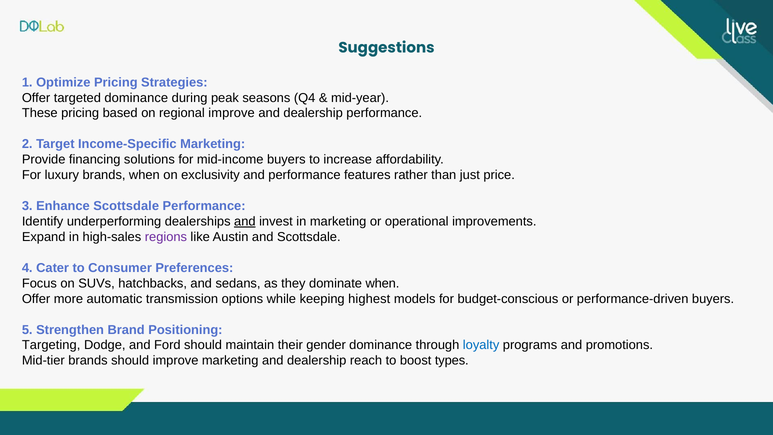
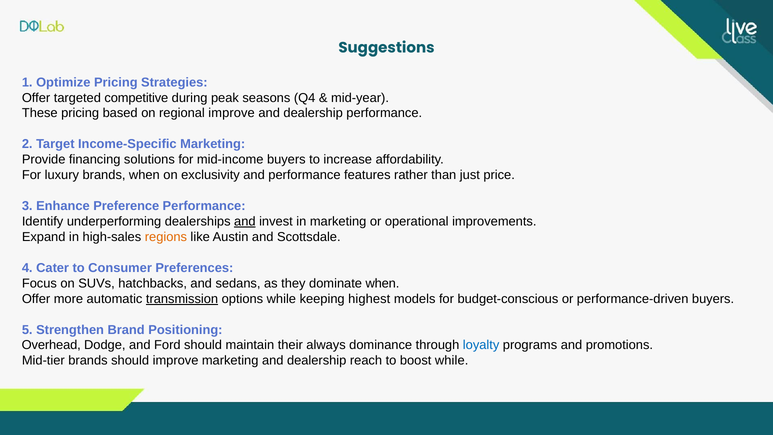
targeted dominance: dominance -> competitive
Enhance Scottsdale: Scottsdale -> Preference
regions colour: purple -> orange
transmission underline: none -> present
Targeting: Targeting -> Overhead
gender: gender -> always
boost types: types -> while
